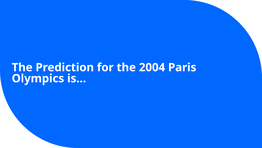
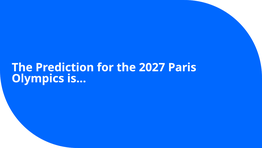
2004: 2004 -> 2027
